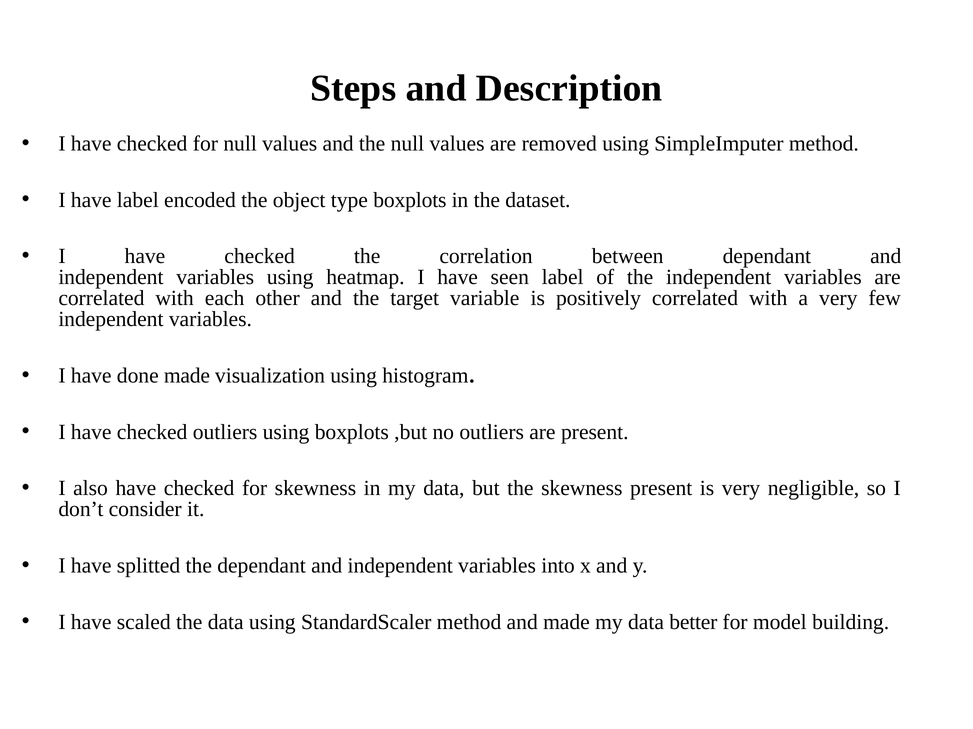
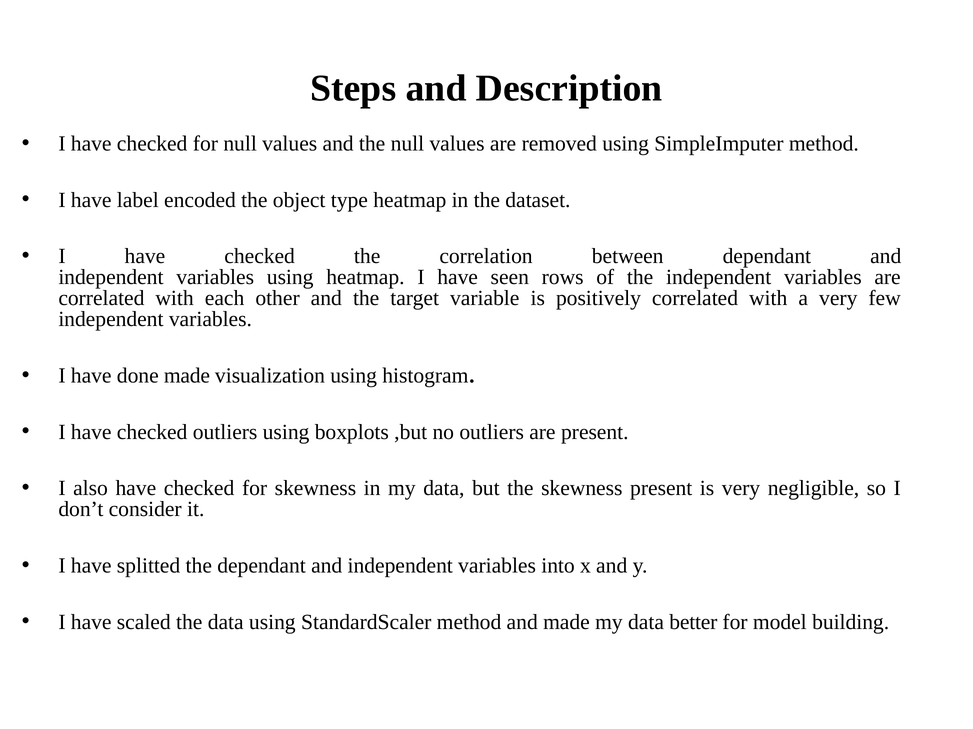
type boxplots: boxplots -> heatmap
seen label: label -> rows
